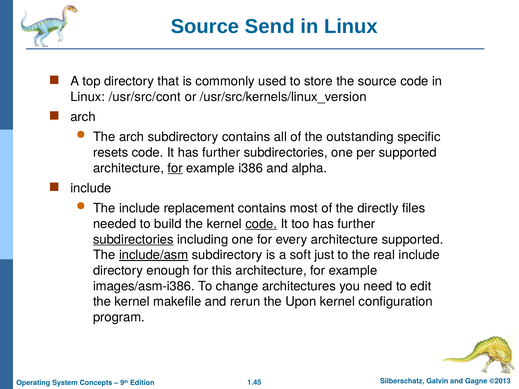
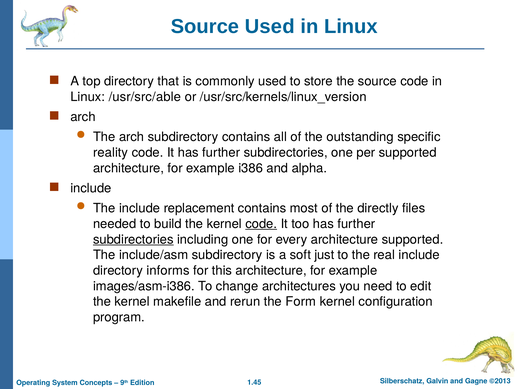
Source Send: Send -> Used
/usr/src/cont: /usr/src/cont -> /usr/src/able
resets: resets -> reality
for at (175, 168) underline: present -> none
include/asm underline: present -> none
enough: enough -> informs
Upon: Upon -> Form
